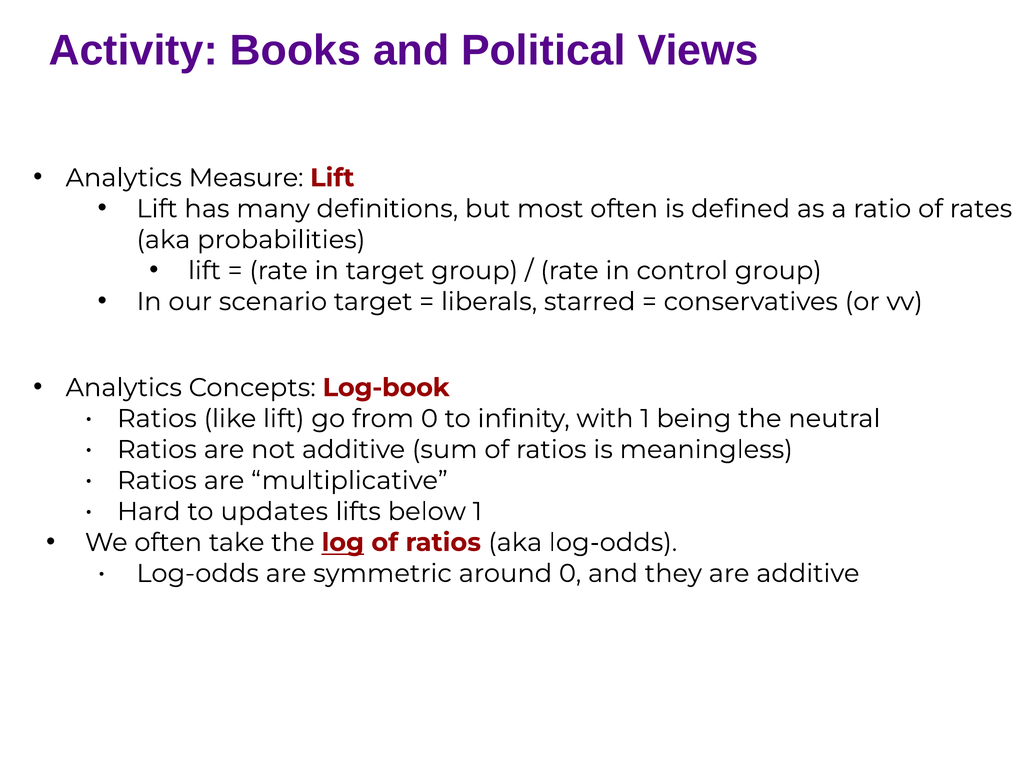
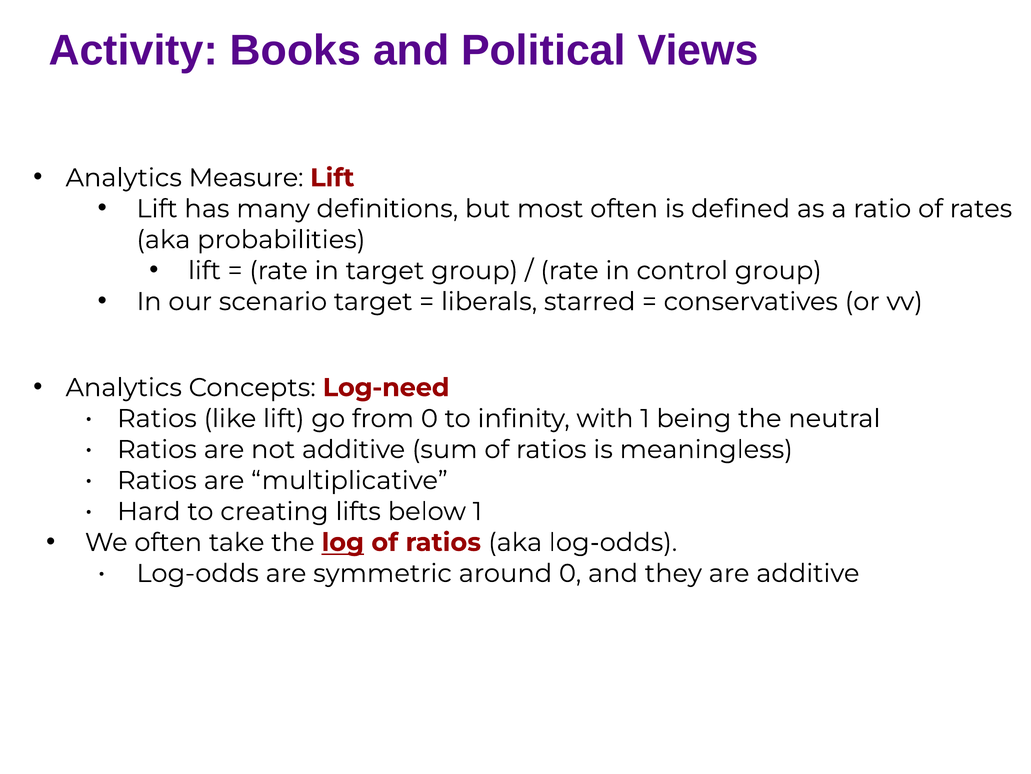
Log-book: Log-book -> Log-need
updates: updates -> creating
